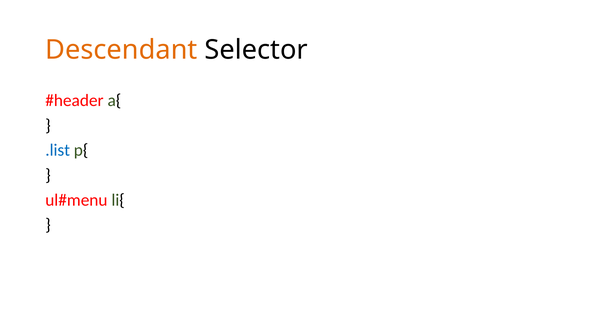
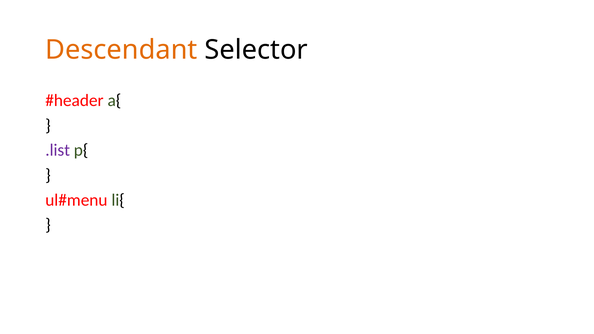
.list colour: blue -> purple
